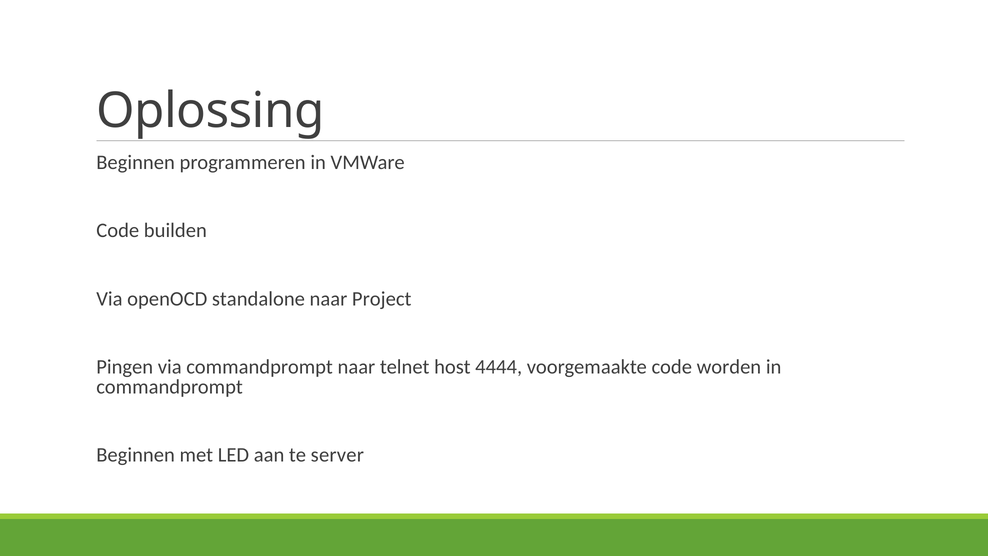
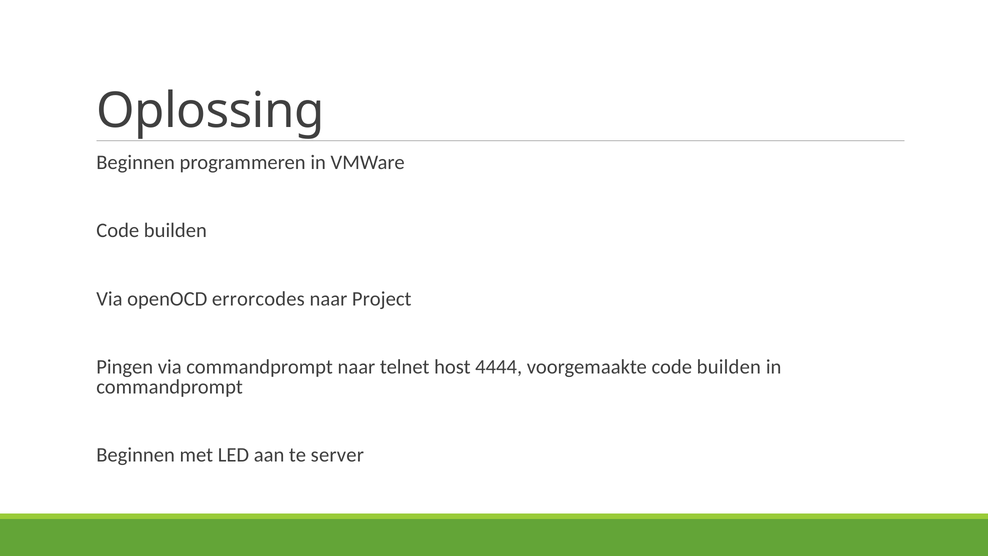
standalone: standalone -> errorcodes
voorgemaakte code worden: worden -> builden
